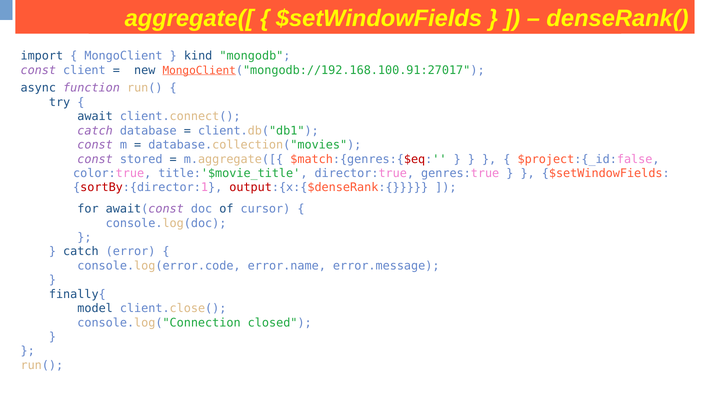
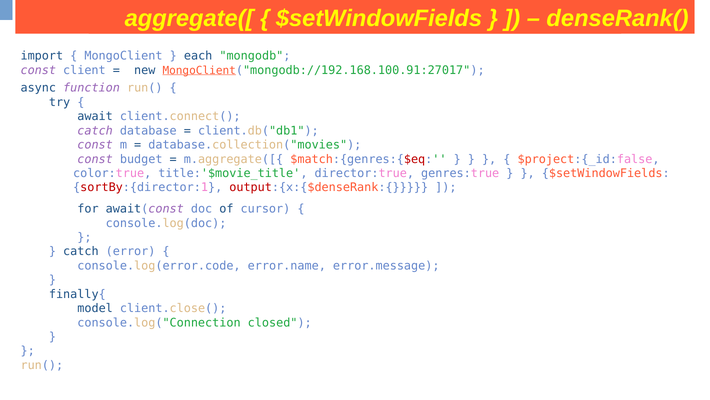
kind: kind -> each
stored: stored -> budget
